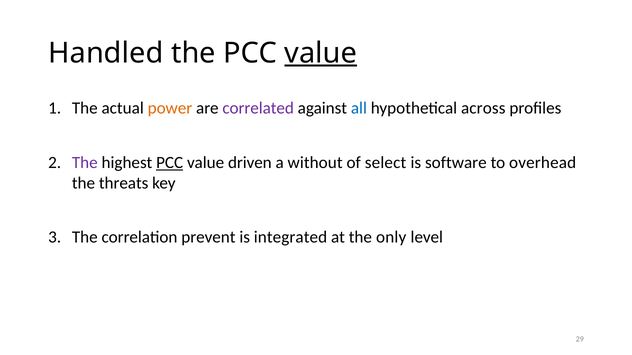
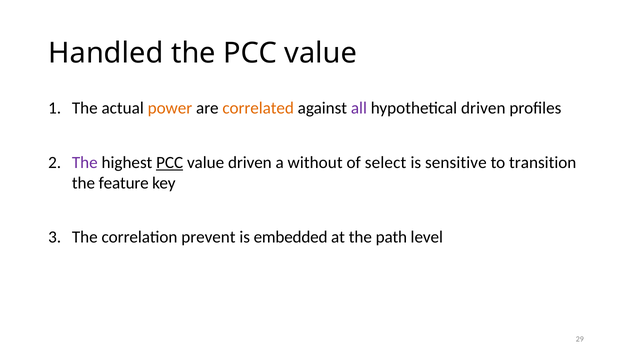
value at (321, 53) underline: present -> none
correlated colour: purple -> orange
all colour: blue -> purple
hypothetical across: across -> driven
software: software -> sensitive
overhead: overhead -> transition
threats: threats -> feature
integrated: integrated -> embedded
only: only -> path
